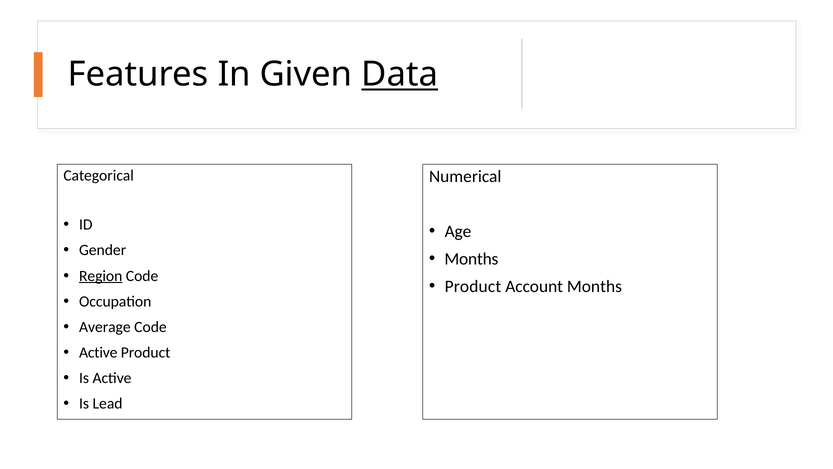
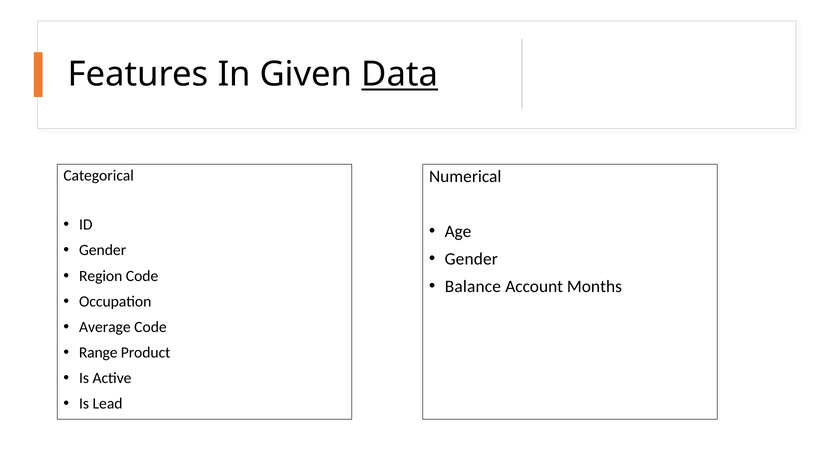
Months at (471, 259): Months -> Gender
Region underline: present -> none
Product at (473, 286): Product -> Balance
Active at (98, 352): Active -> Range
